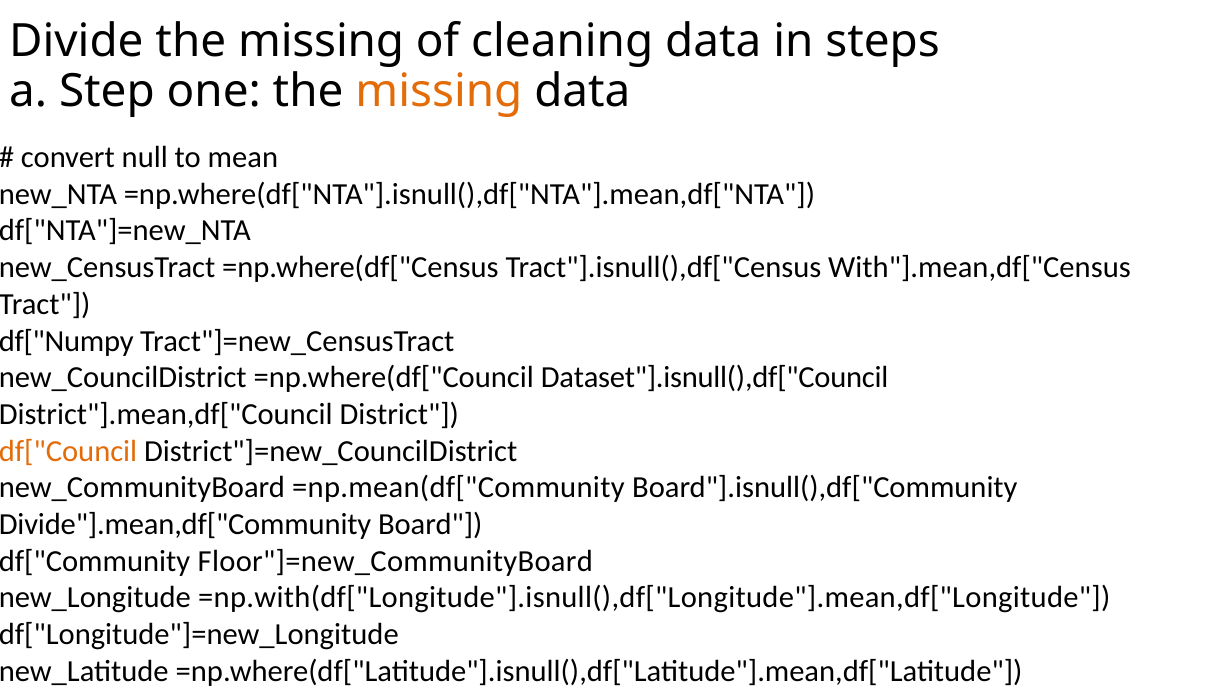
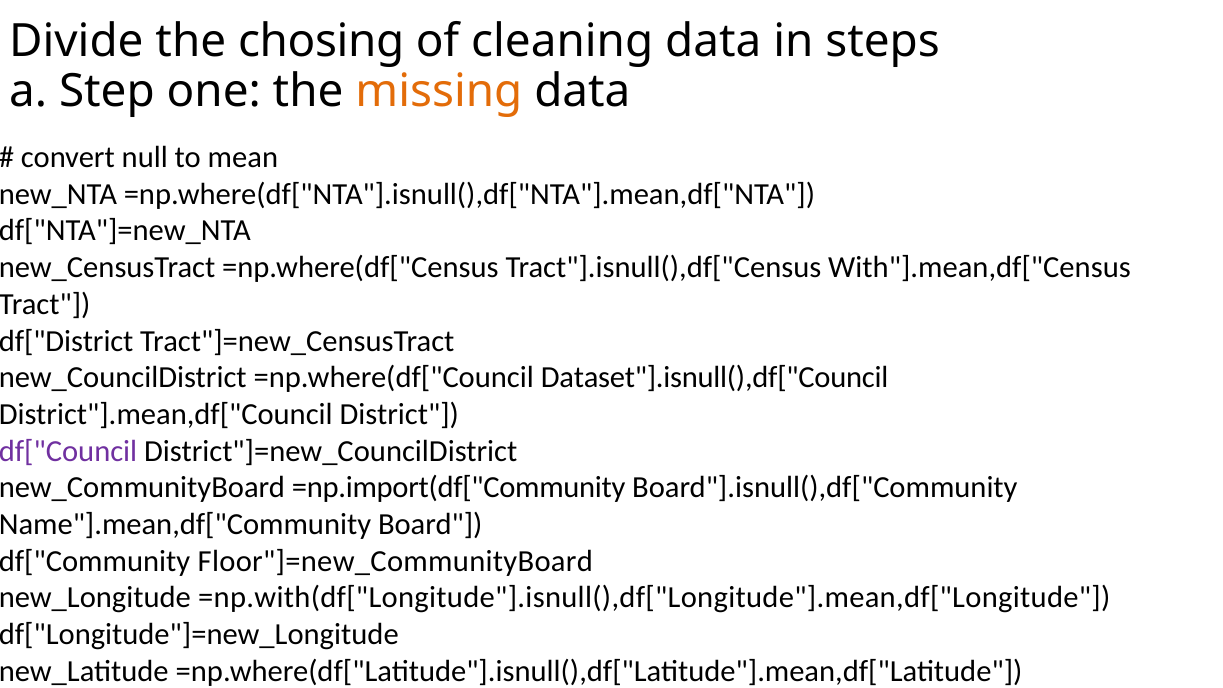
Divide the missing: missing -> chosing
df["Numpy: df["Numpy -> df["District
df["Council colour: orange -> purple
=np.mean(df["Community: =np.mean(df["Community -> =np.import(df["Community
Divide"].mean,df["Community: Divide"].mean,df["Community -> Name"].mean,df["Community
